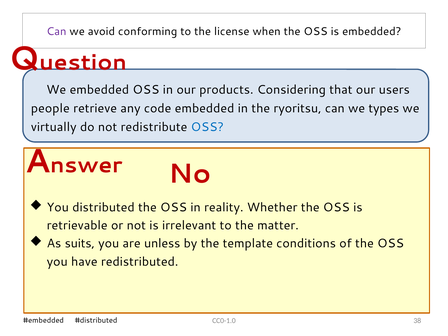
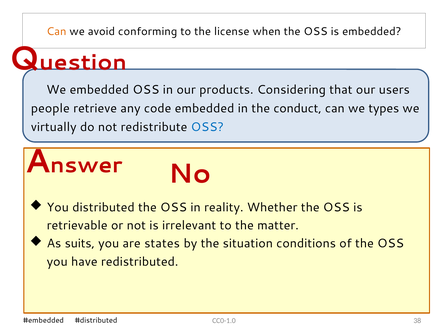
Can at (56, 31) colour: purple -> orange
ryoritsu: ryoritsu -> conduct
unless: unless -> states
template: template -> situation
